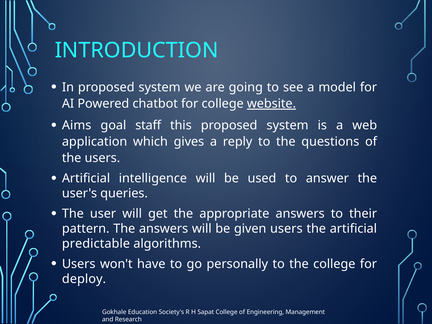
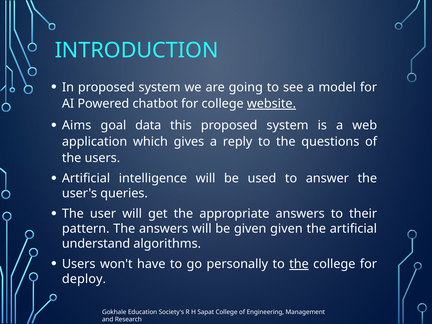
staff: staff -> data
given users: users -> given
predictable: predictable -> understand
the at (299, 264) underline: none -> present
